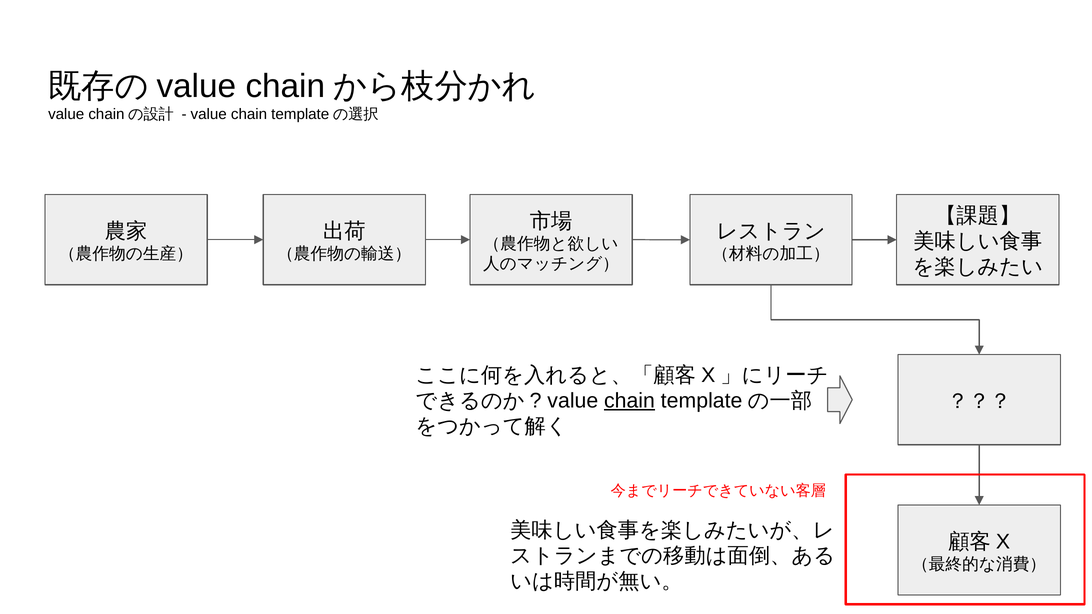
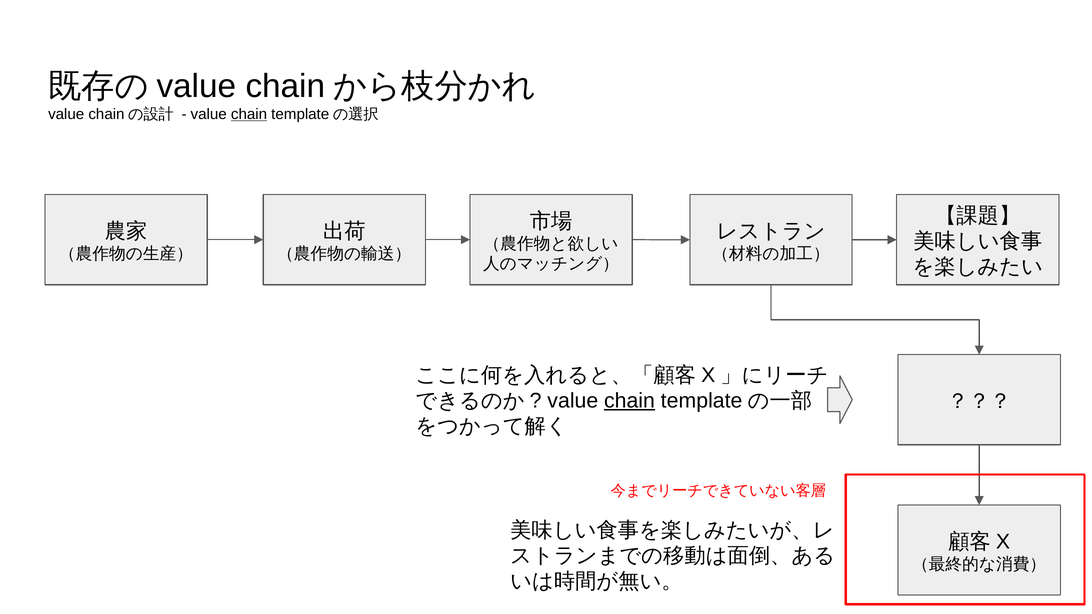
chain at (249, 114) underline: none -> present
